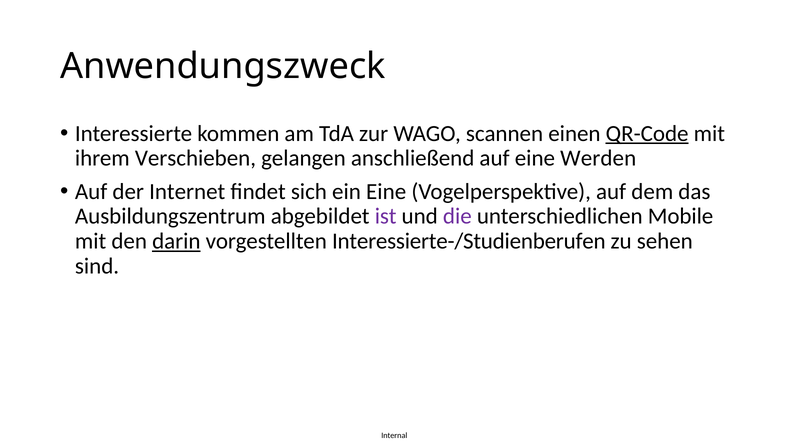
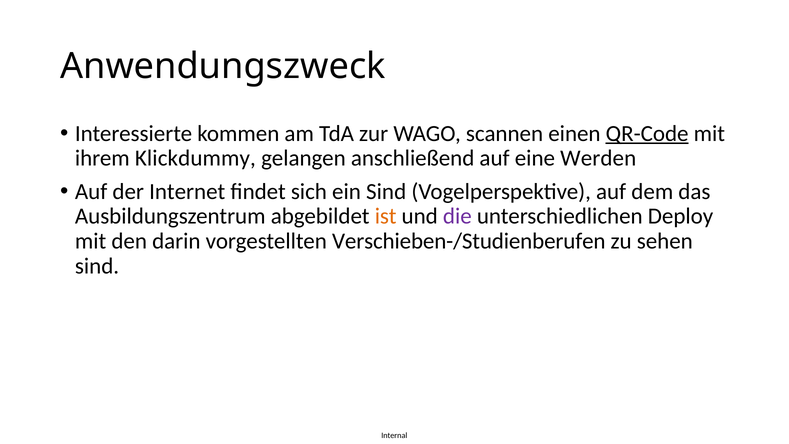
Verschieben: Verschieben -> Klickdummy
ein Eine: Eine -> Sind
ist colour: purple -> orange
Mobile: Mobile -> Deploy
darin underline: present -> none
Interessierte-/Studienberufen: Interessierte-/Studienberufen -> Verschieben-/Studienberufen
